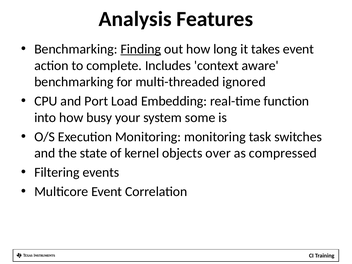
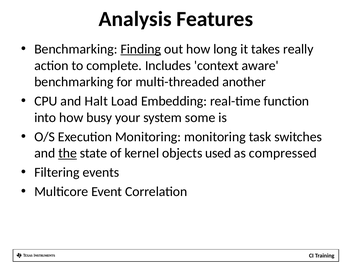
takes event: event -> really
ignored: ignored -> another
Port: Port -> Halt
the underline: none -> present
over: over -> used
